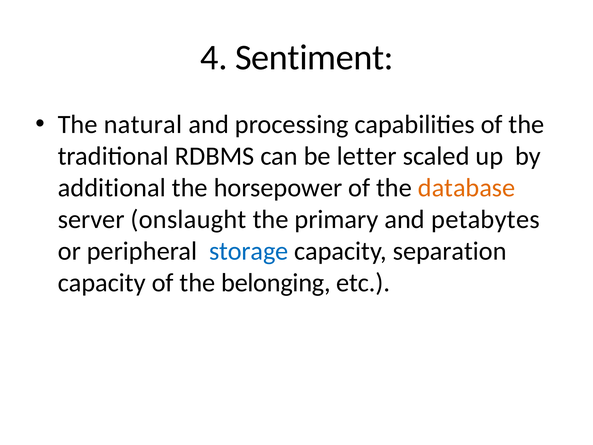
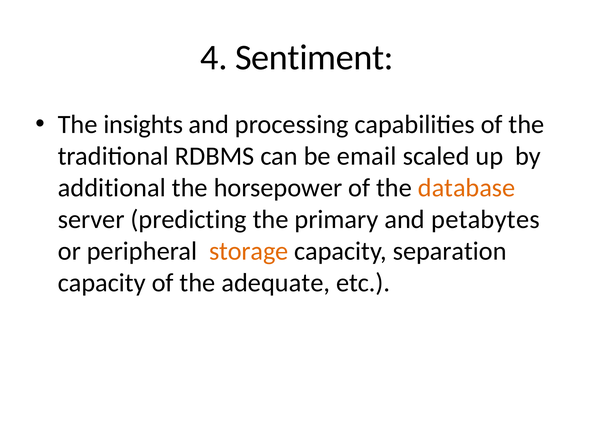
natural: natural -> insights
letter: letter -> email
onslaught: onslaught -> predicting
storage colour: blue -> orange
belonging: belonging -> adequate
